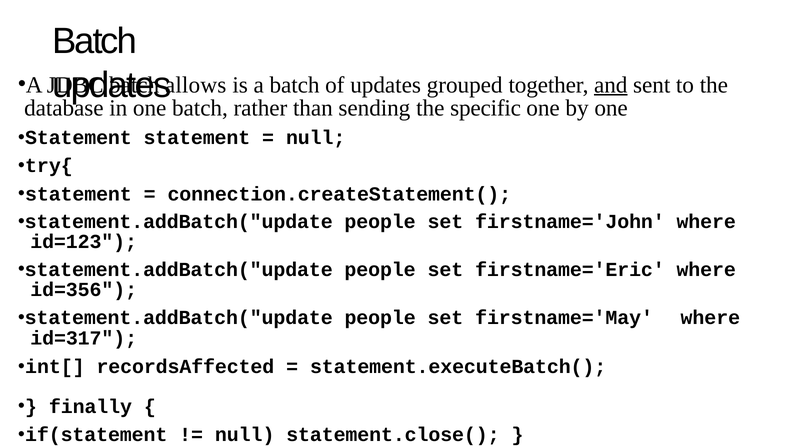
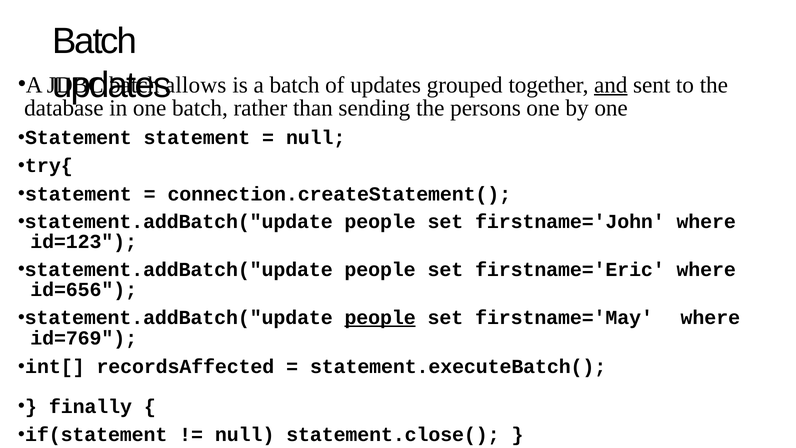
specific: specific -> persons
id=356: id=356 -> id=656
people at (380, 318) underline: none -> present
id=317: id=317 -> id=769
